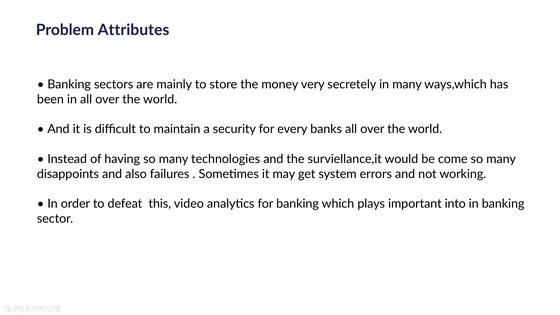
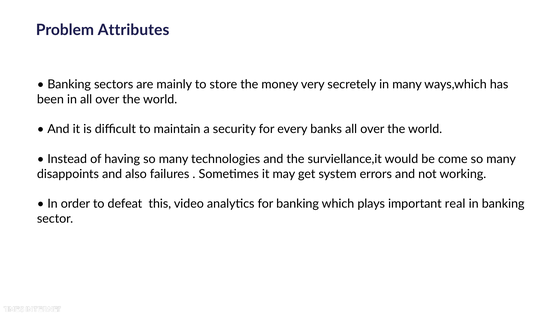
into: into -> real
